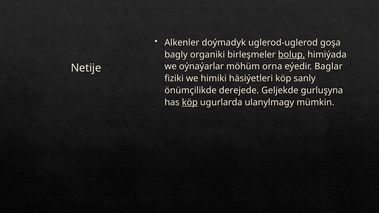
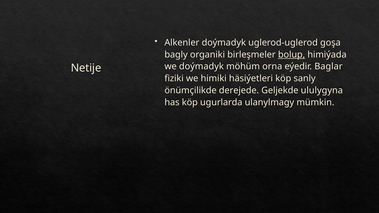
we oýnaýarlar: oýnaýarlar -> doýmadyk
gurluşyna: gurluşyna -> ululygyna
köp at (190, 102) underline: present -> none
